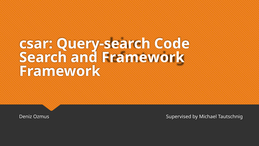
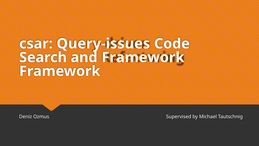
Query-search: Query-search -> Query-issues
